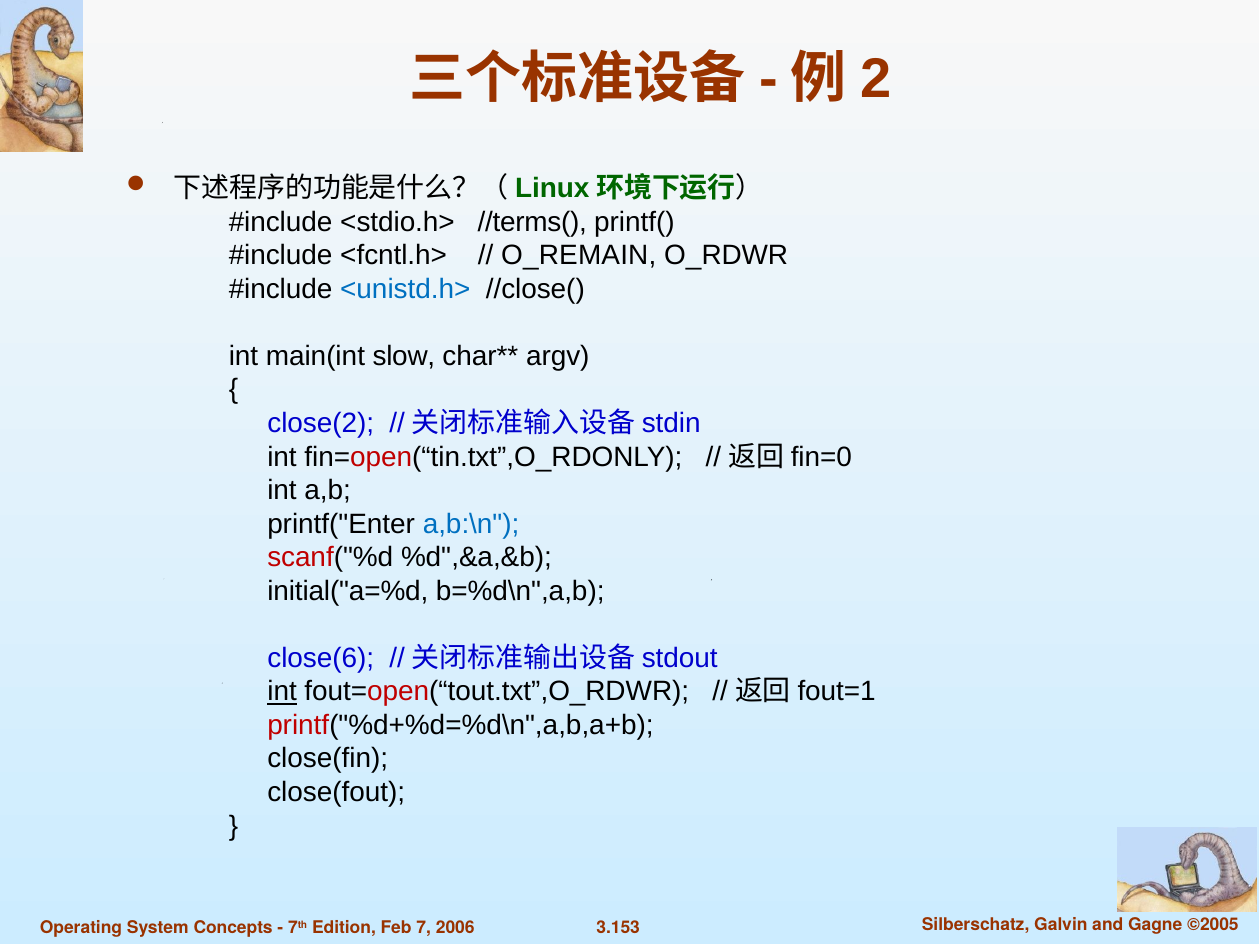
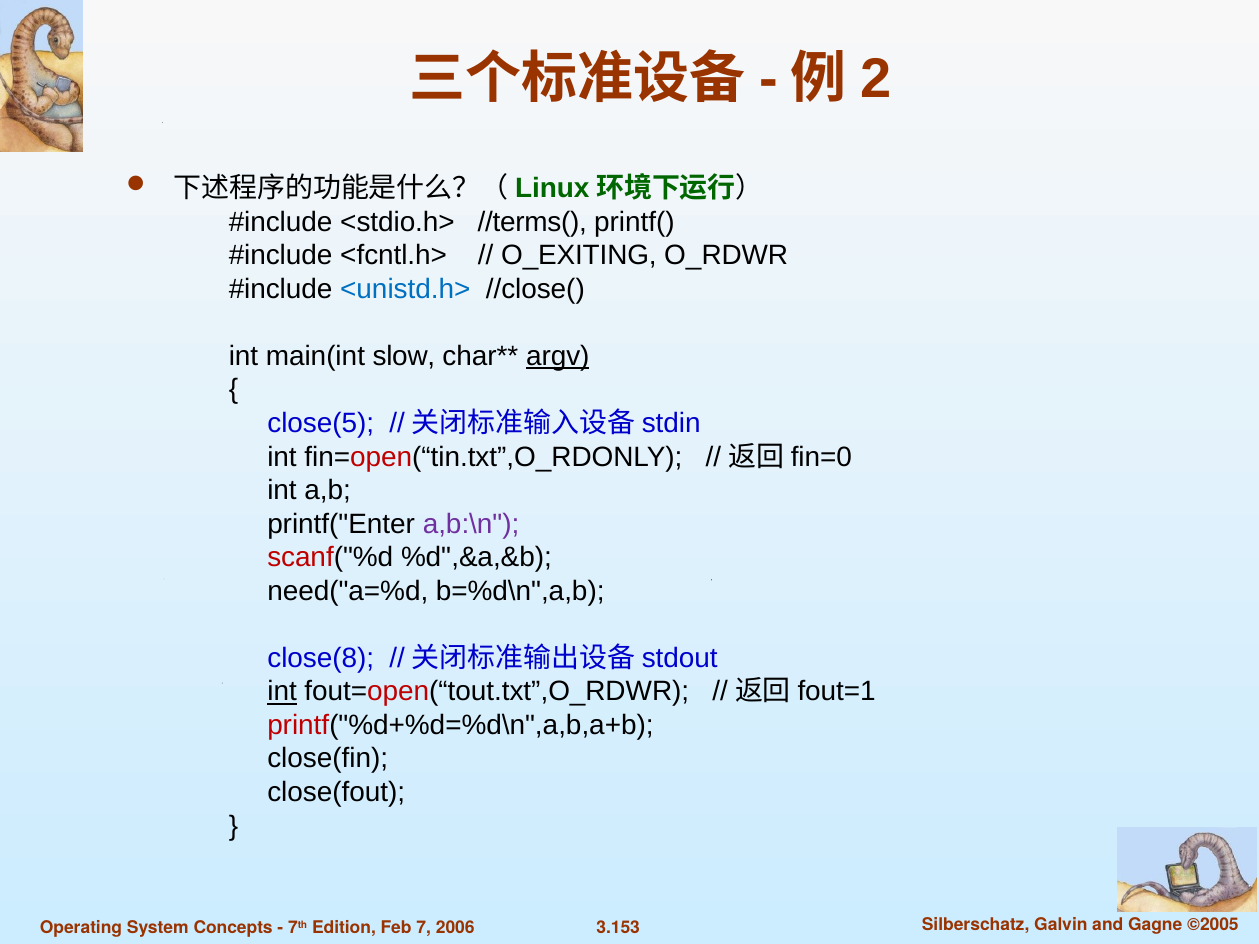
O_REMAIN: O_REMAIN -> O_EXITING
argv underline: none -> present
close(2: close(2 -> close(5
a,b:\n colour: blue -> purple
initial("a=%d: initial("a=%d -> need("a=%d
close(6: close(6 -> close(8
